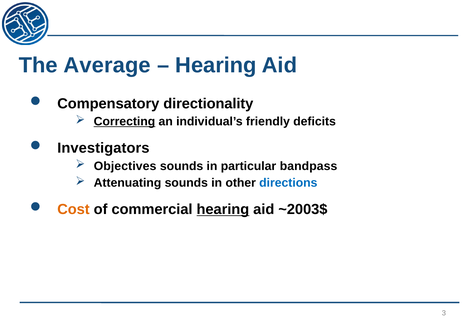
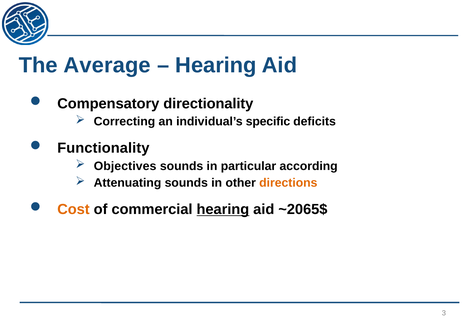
Correcting underline: present -> none
friendly: friendly -> specific
Investigators: Investigators -> Functionality
bandpass: bandpass -> according
directions colour: blue -> orange
~2003$: ~2003$ -> ~2065$
